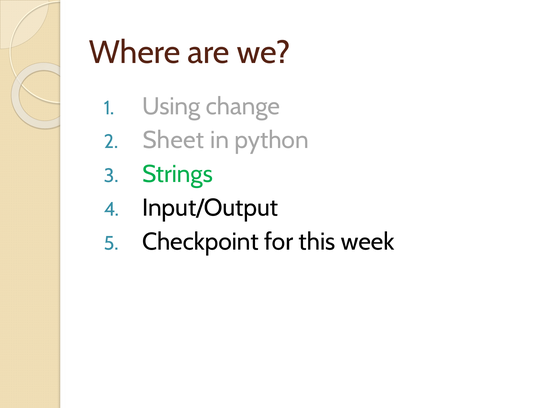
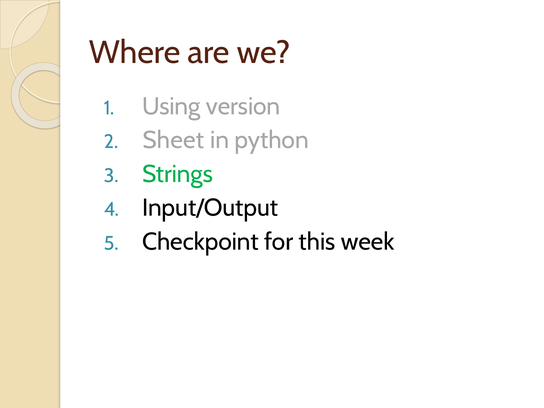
change: change -> version
